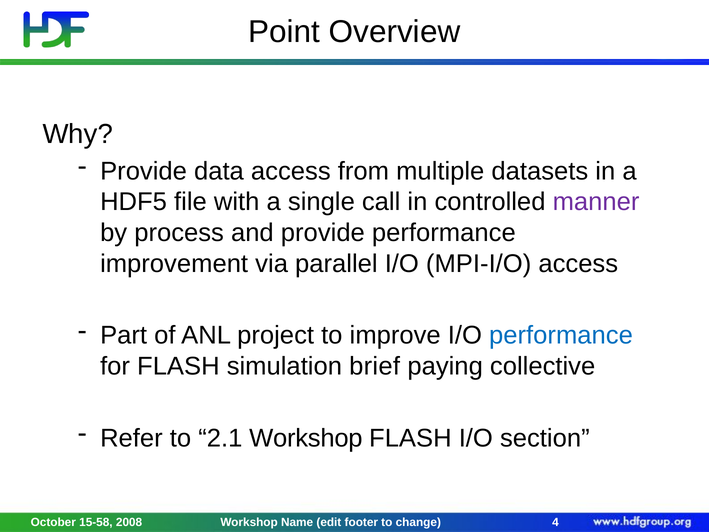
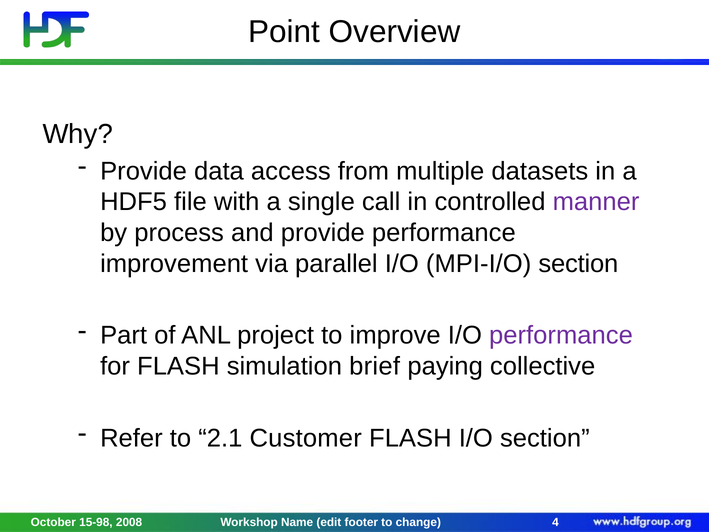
MPI-I/O access: access -> section
performance at (561, 335) colour: blue -> purple
2.1 Workshop: Workshop -> Customer
15-58: 15-58 -> 15-98
